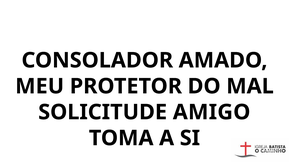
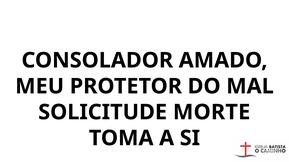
AMIGO: AMIGO -> MORTE
